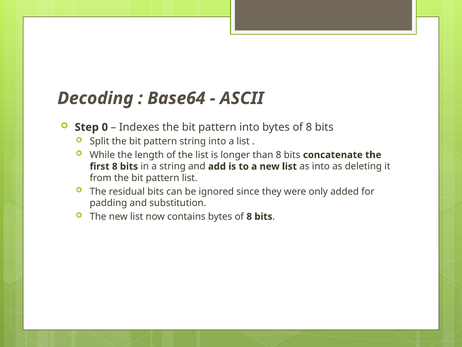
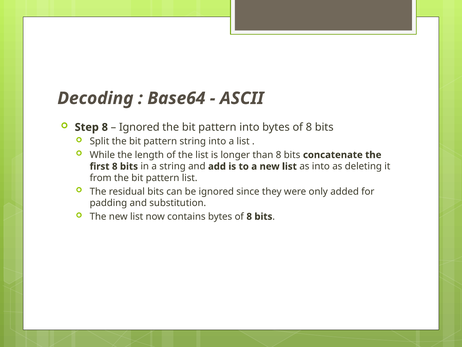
Step 0: 0 -> 8
Indexes at (139, 127): Indexes -> Ignored
